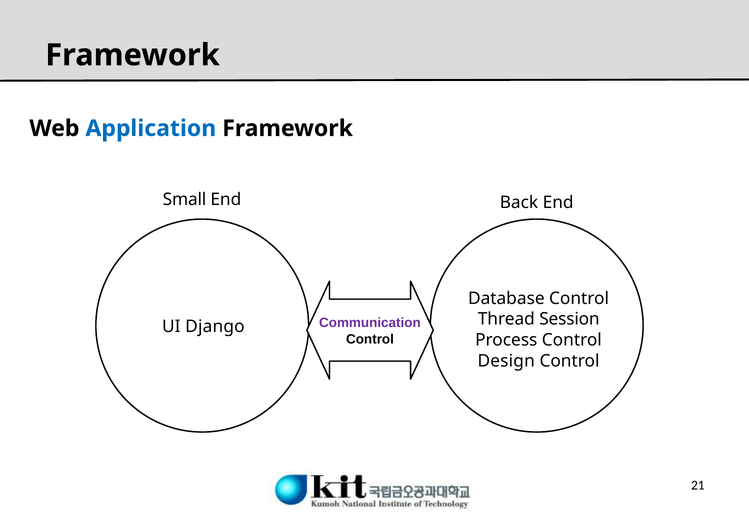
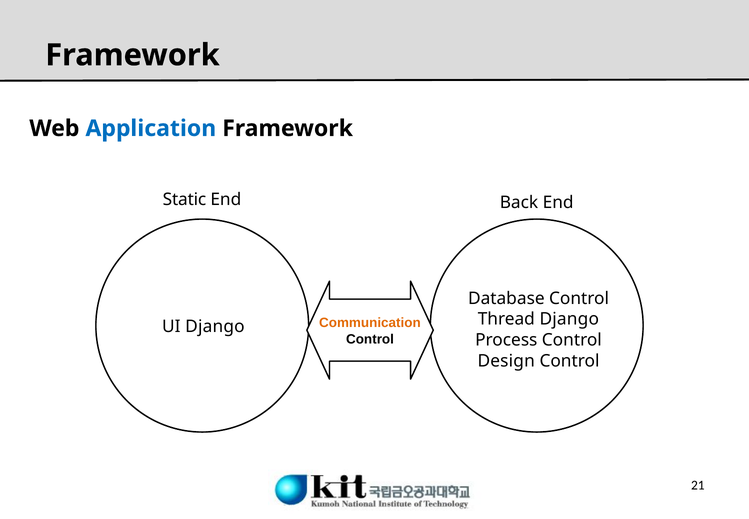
Small: Small -> Static
Thread Session: Session -> Django
Communication colour: purple -> orange
